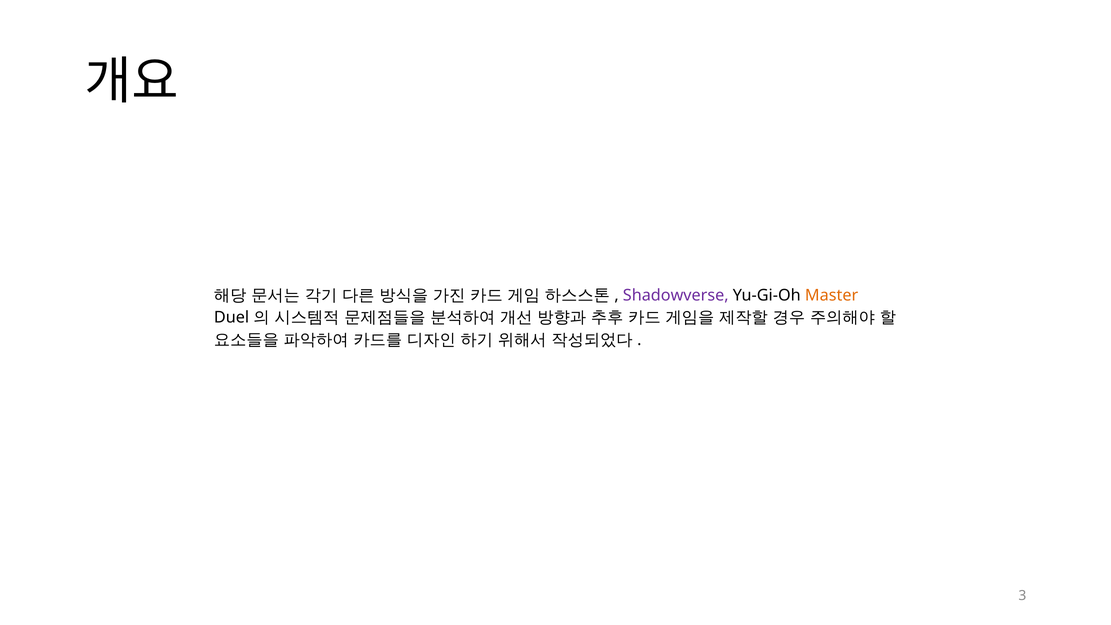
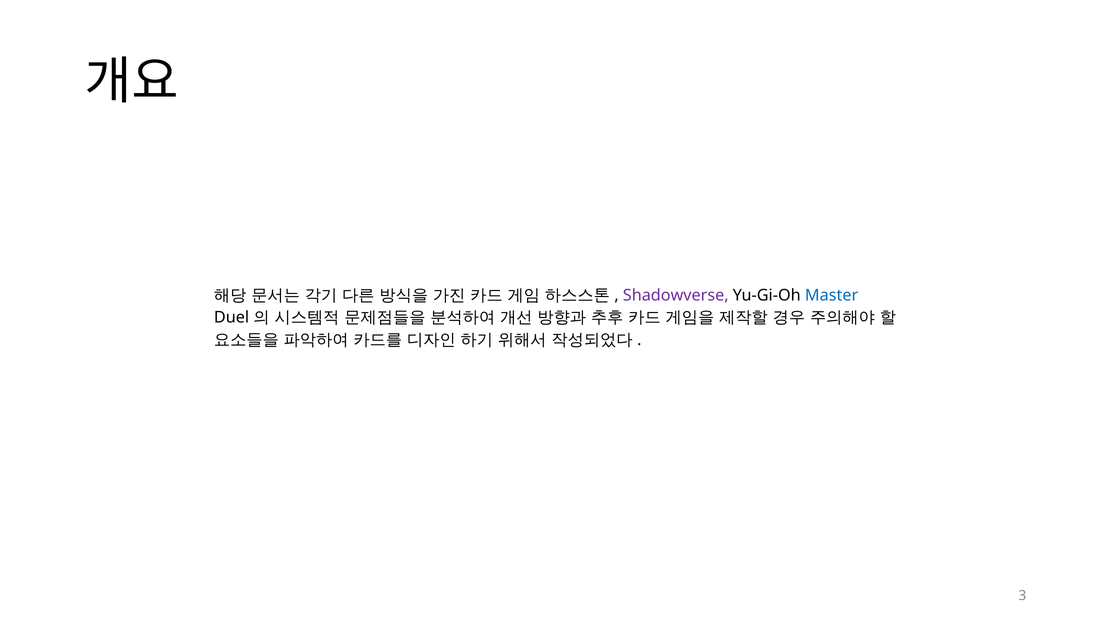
Master colour: orange -> blue
